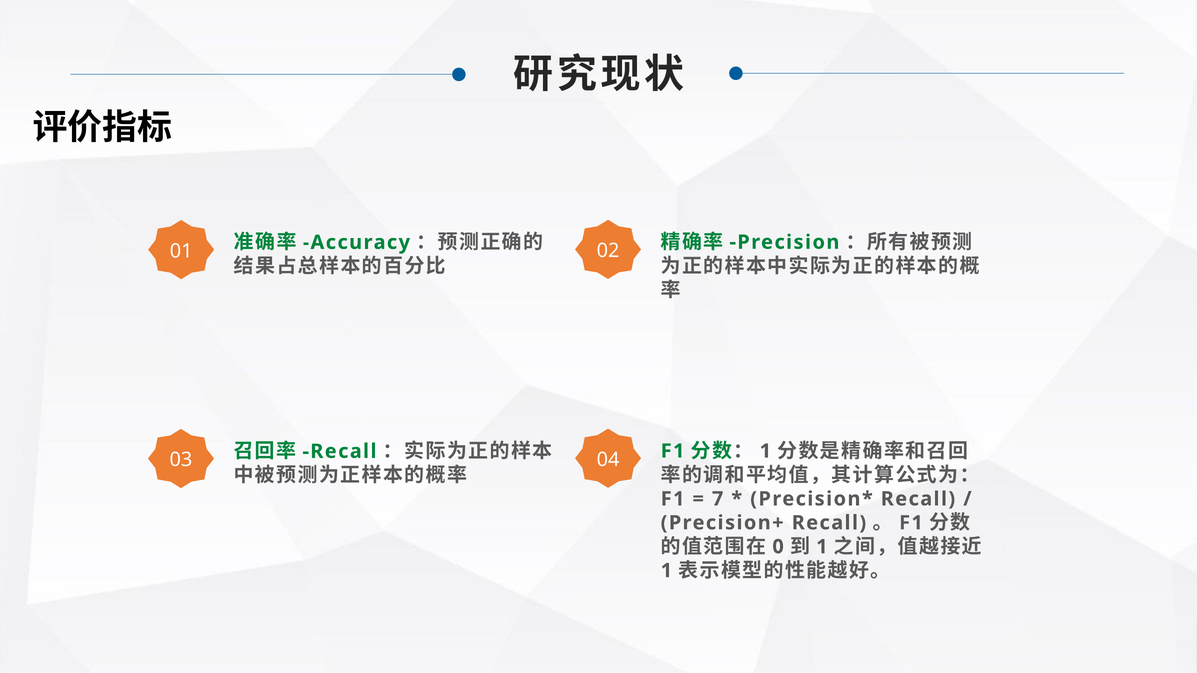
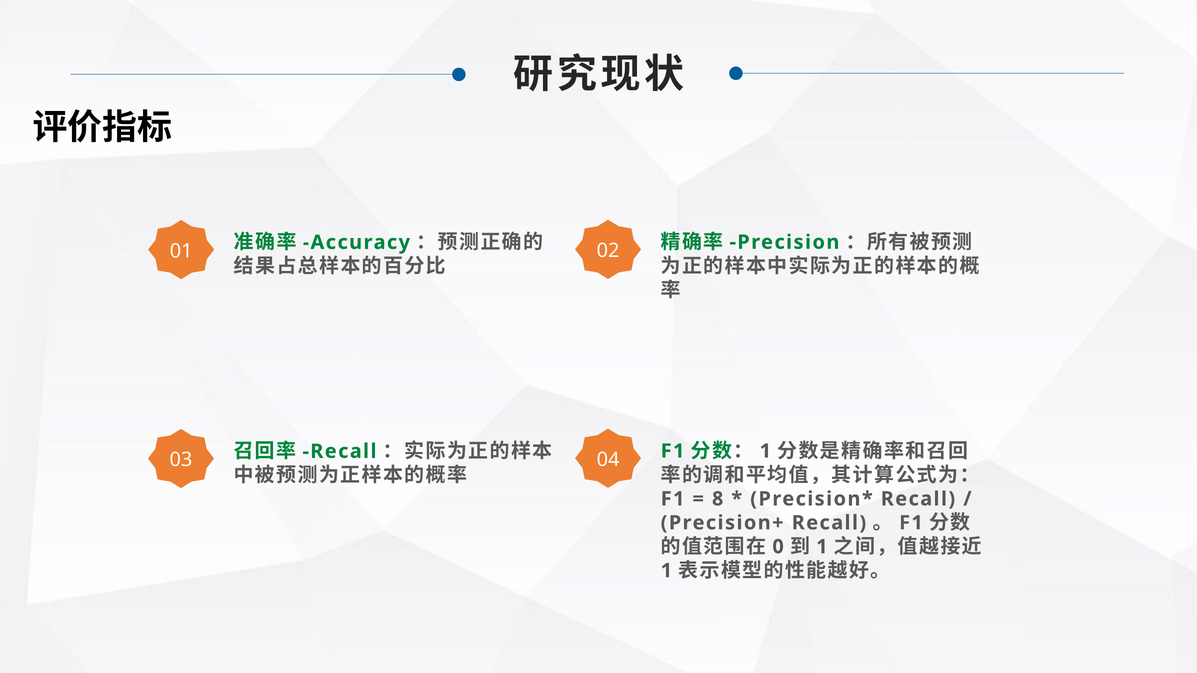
7: 7 -> 8
